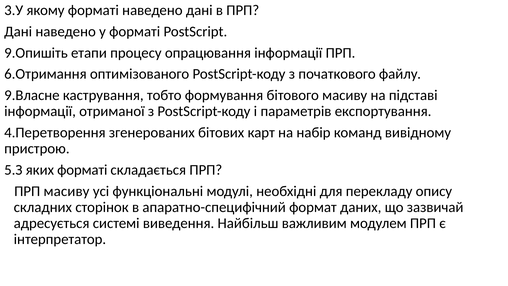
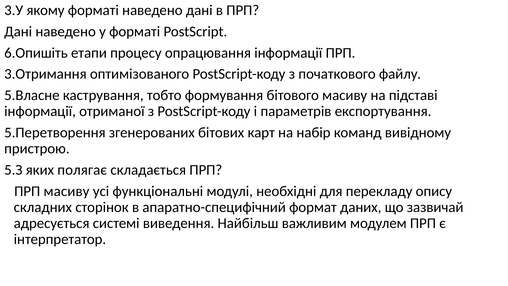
9.Опишіть: 9.Опишіть -> 6.Опишіть
6.Отримання: 6.Отримання -> 3.Отримання
9.Власне: 9.Власне -> 5.Власне
4.Перетворення: 4.Перетворення -> 5.Перетворення
яких форматі: форматі -> полягає
